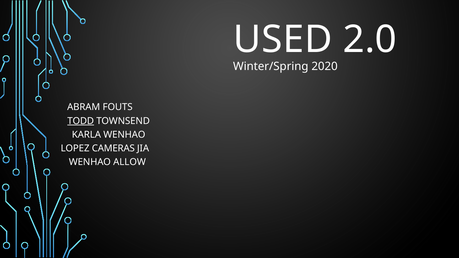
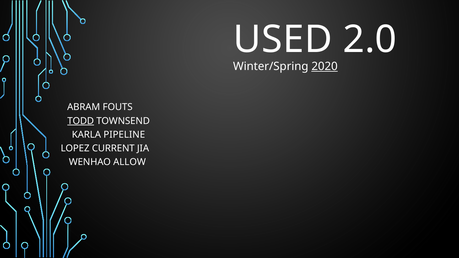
2020 underline: none -> present
KARLA WENHAO: WENHAO -> PIPELINE
CAMERAS: CAMERAS -> CURRENT
